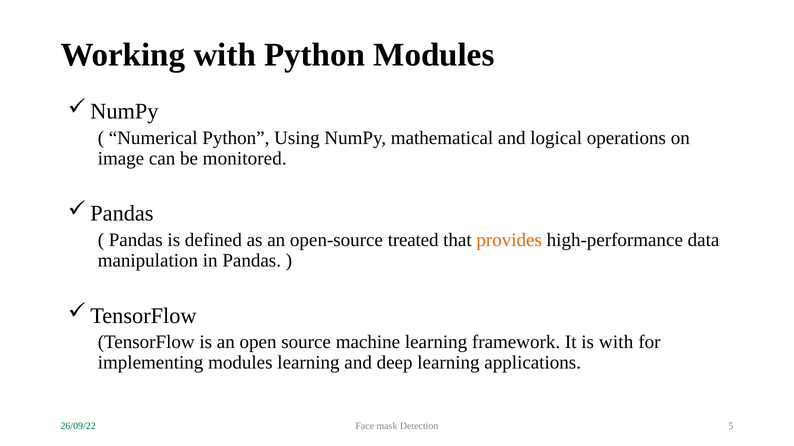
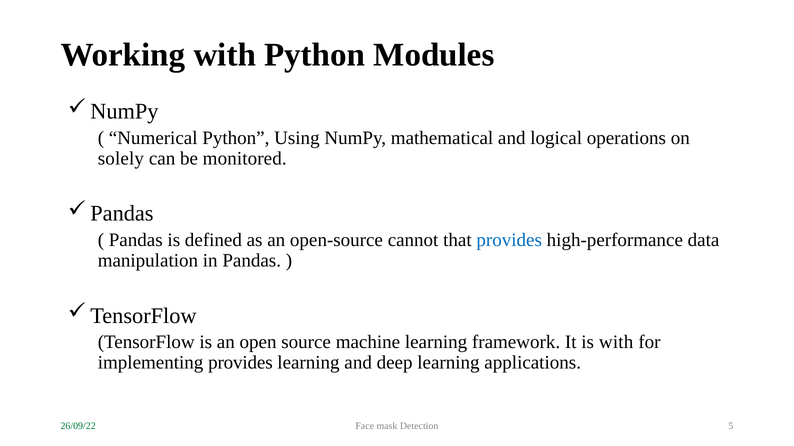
image: image -> solely
treated: treated -> cannot
provides at (509, 240) colour: orange -> blue
implementing modules: modules -> provides
